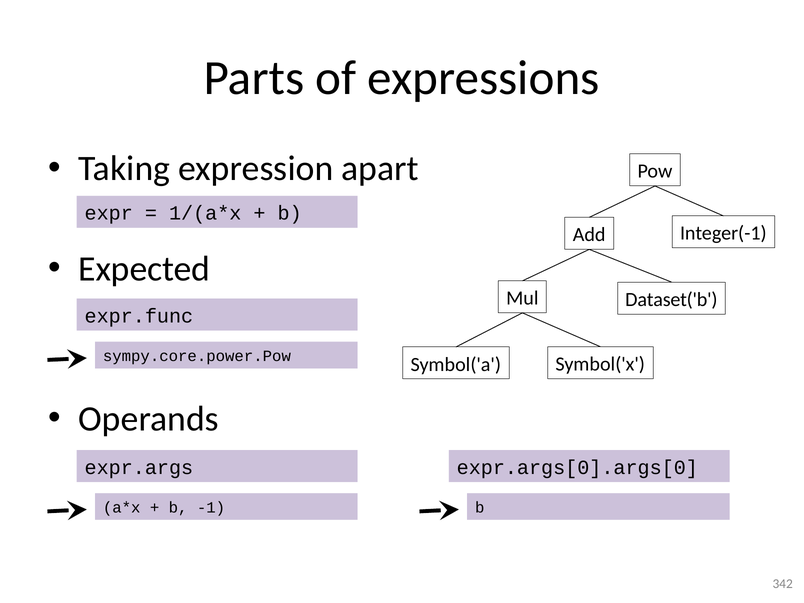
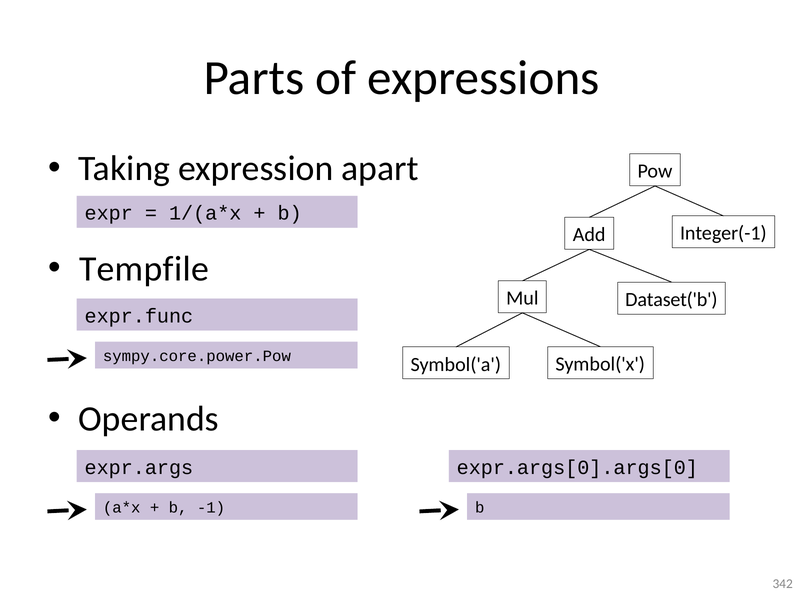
Expected: Expected -> Tempfile
